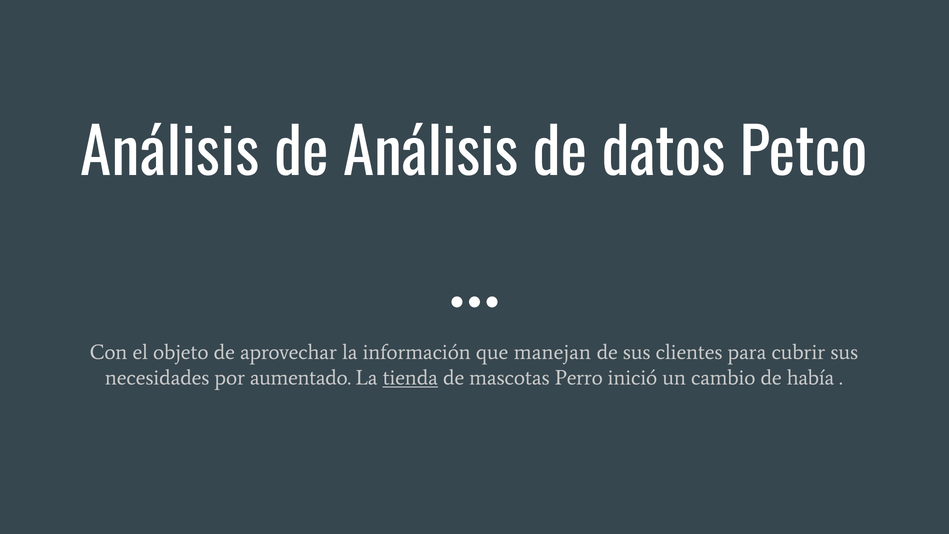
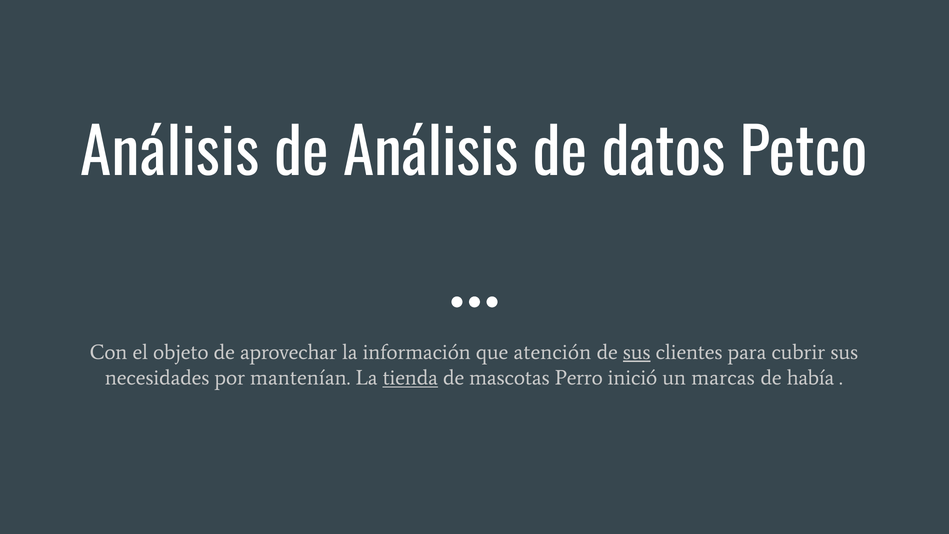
manejan: manejan -> atención
sus at (637, 352) underline: none -> present
aumentado: aumentado -> mantenían
cambio: cambio -> marcas
